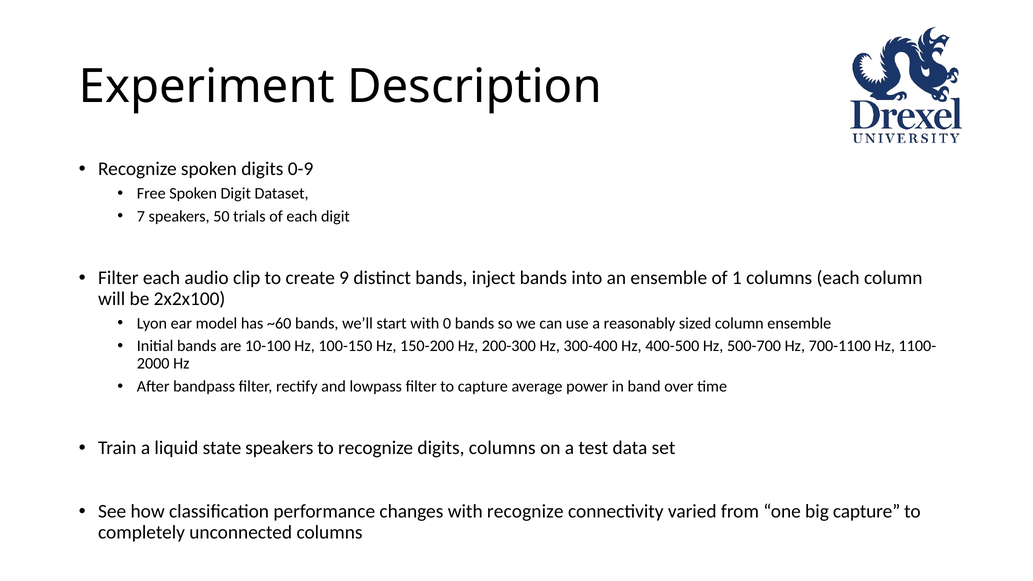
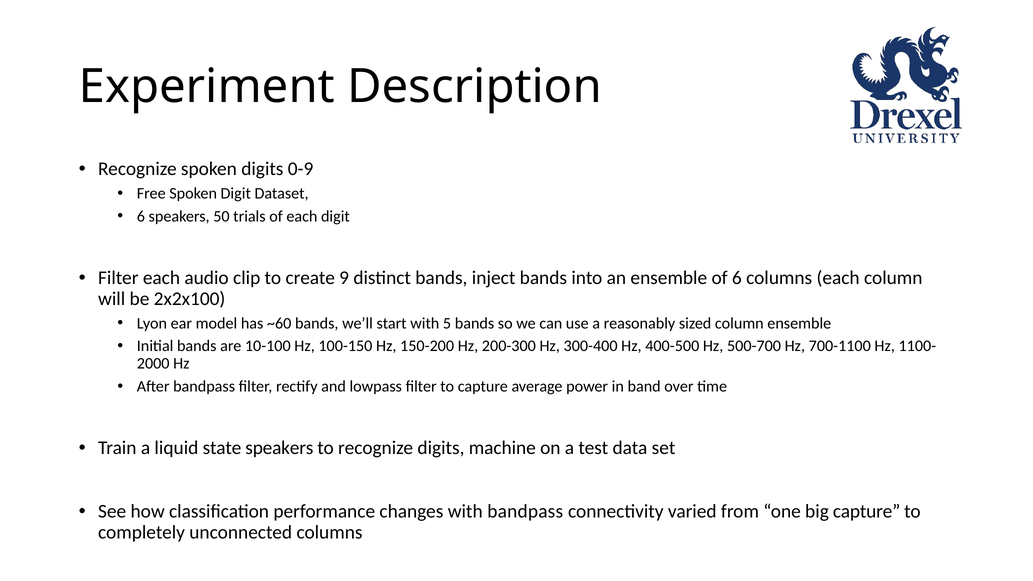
7 at (141, 216): 7 -> 6
of 1: 1 -> 6
0: 0 -> 5
digits columns: columns -> machine
with recognize: recognize -> bandpass
